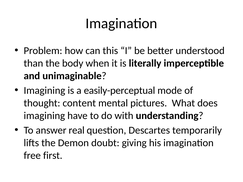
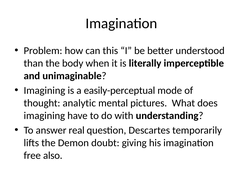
content: content -> analytic
first: first -> also
